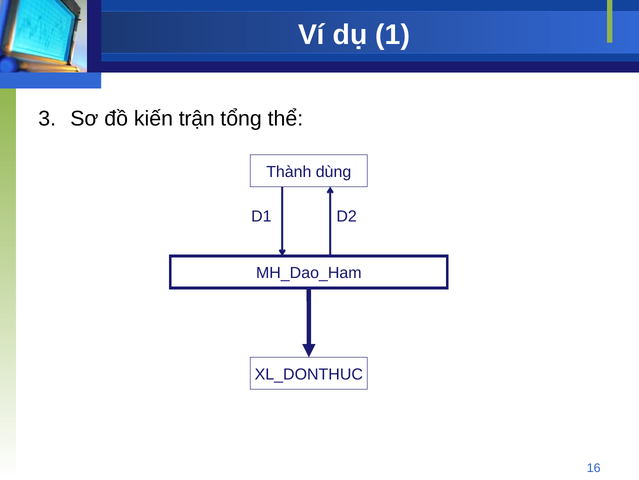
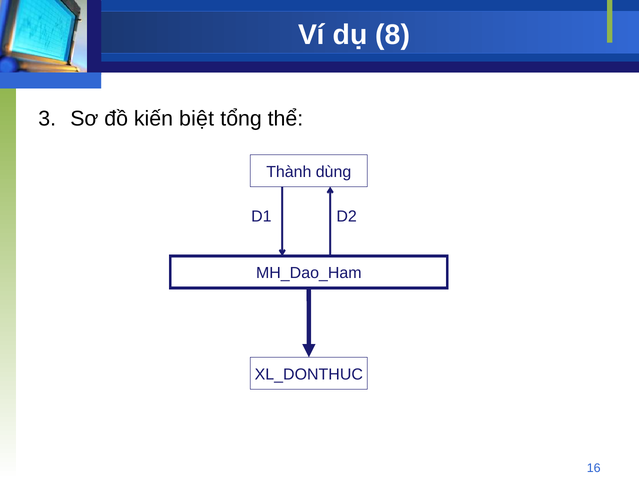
1: 1 -> 8
trận: trận -> biệt
